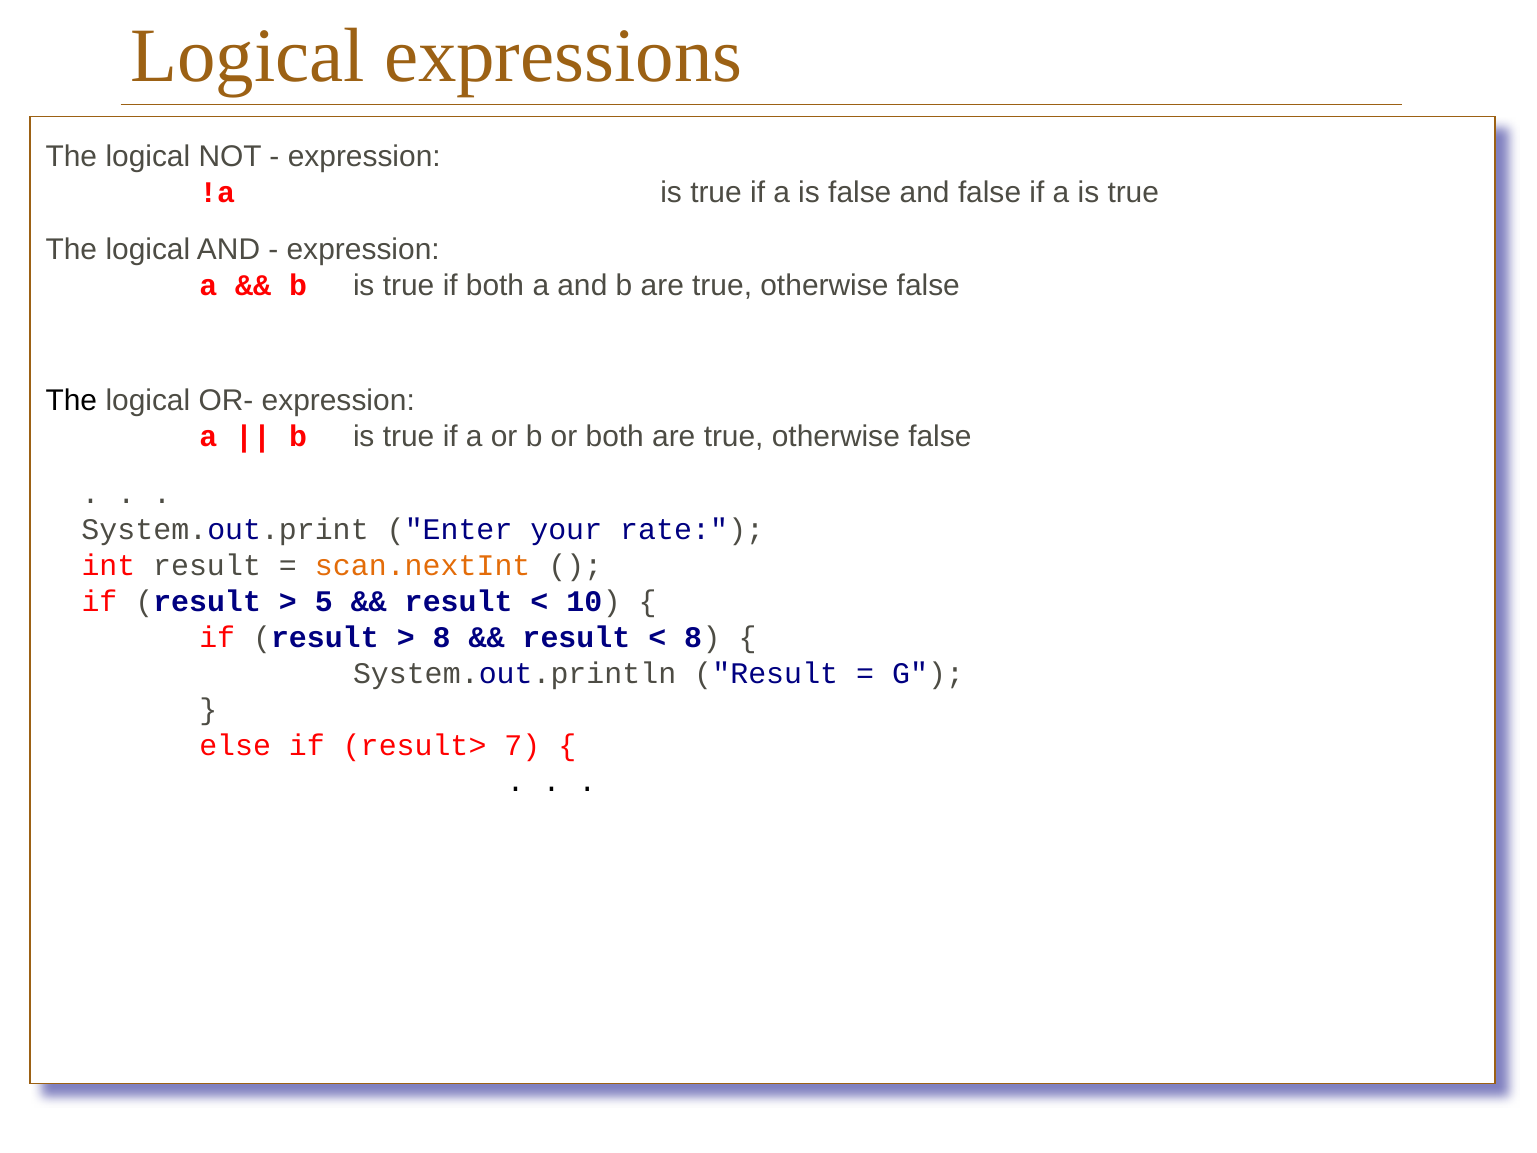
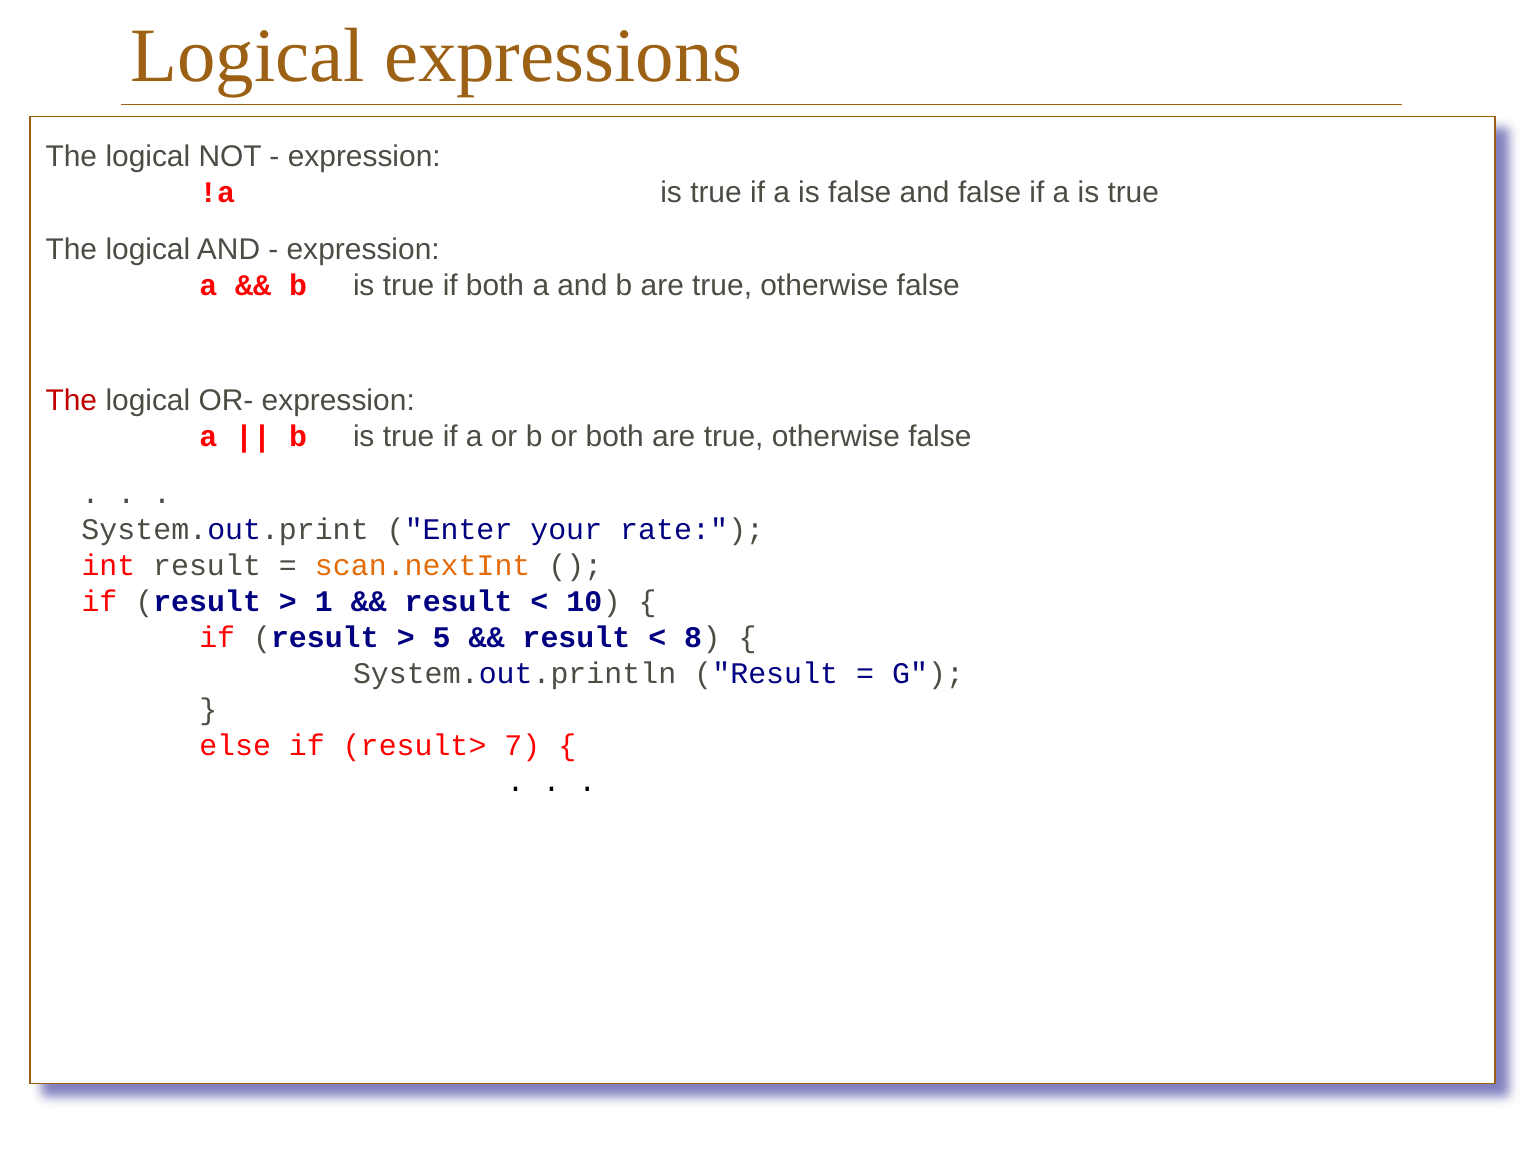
The at (71, 401) colour: black -> red
5: 5 -> 1
8 at (442, 637): 8 -> 5
